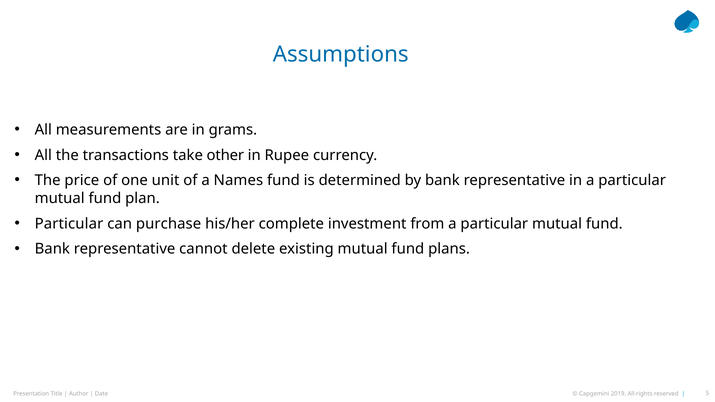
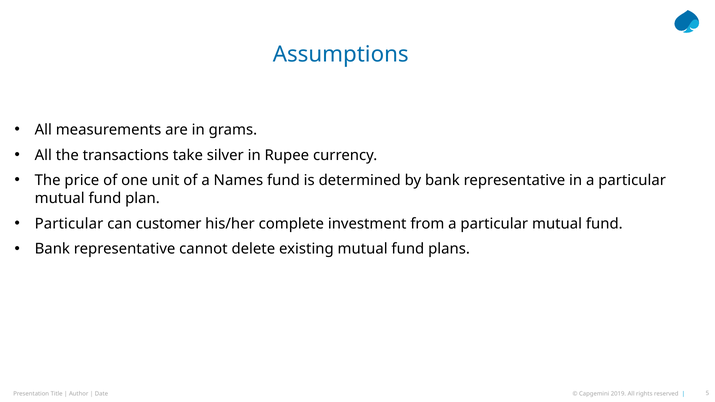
other: other -> silver
purchase: purchase -> customer
